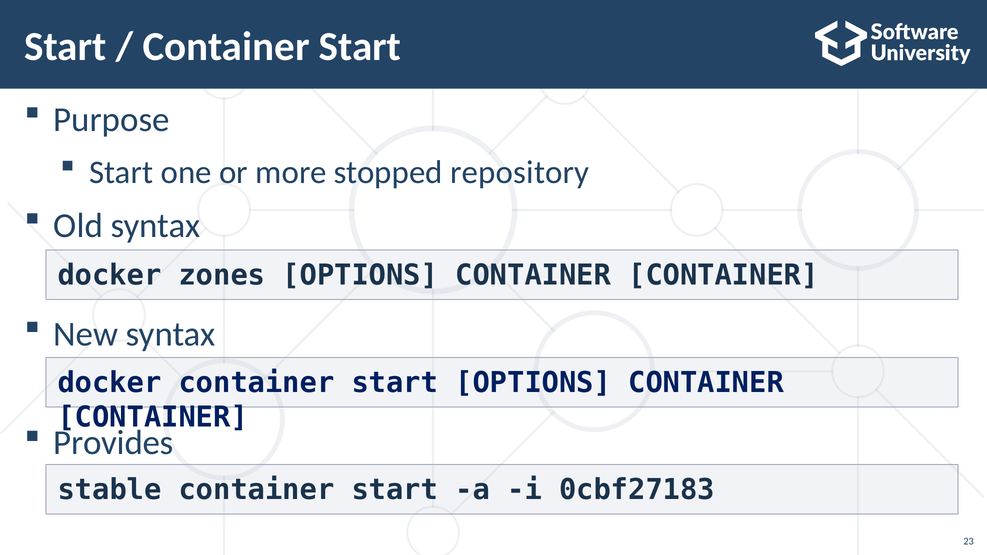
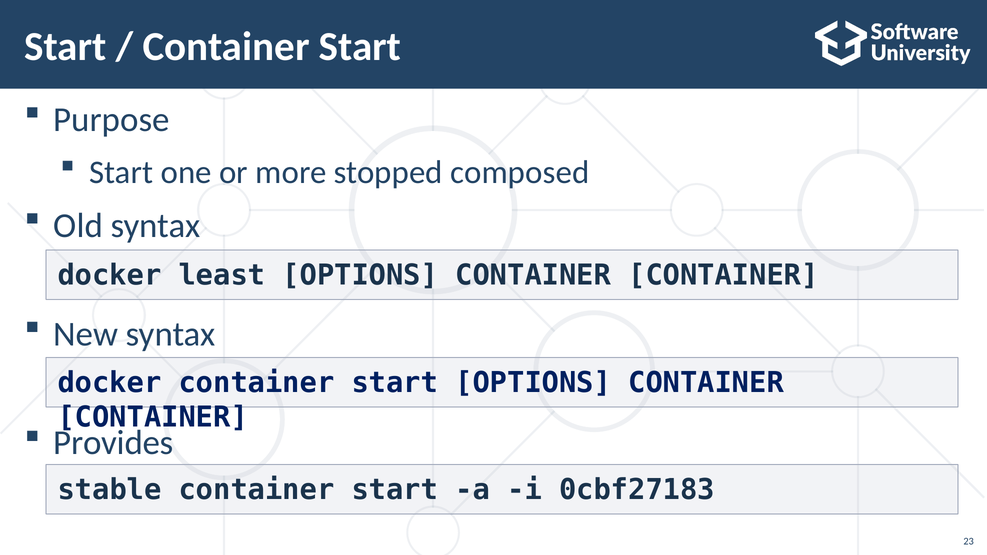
repository: repository -> composed
zones: zones -> least
